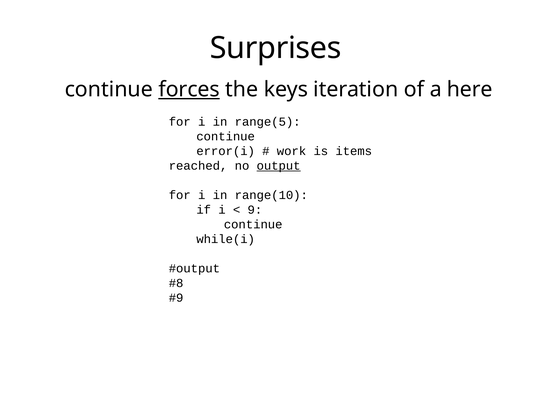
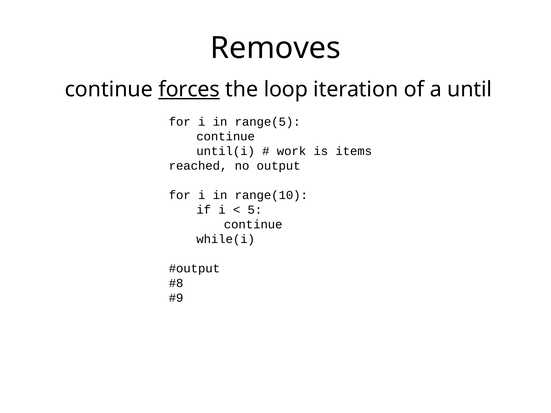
Surprises: Surprises -> Removes
keys: keys -> loop
here: here -> until
error(i: error(i -> until(i
output underline: present -> none
9: 9 -> 5
